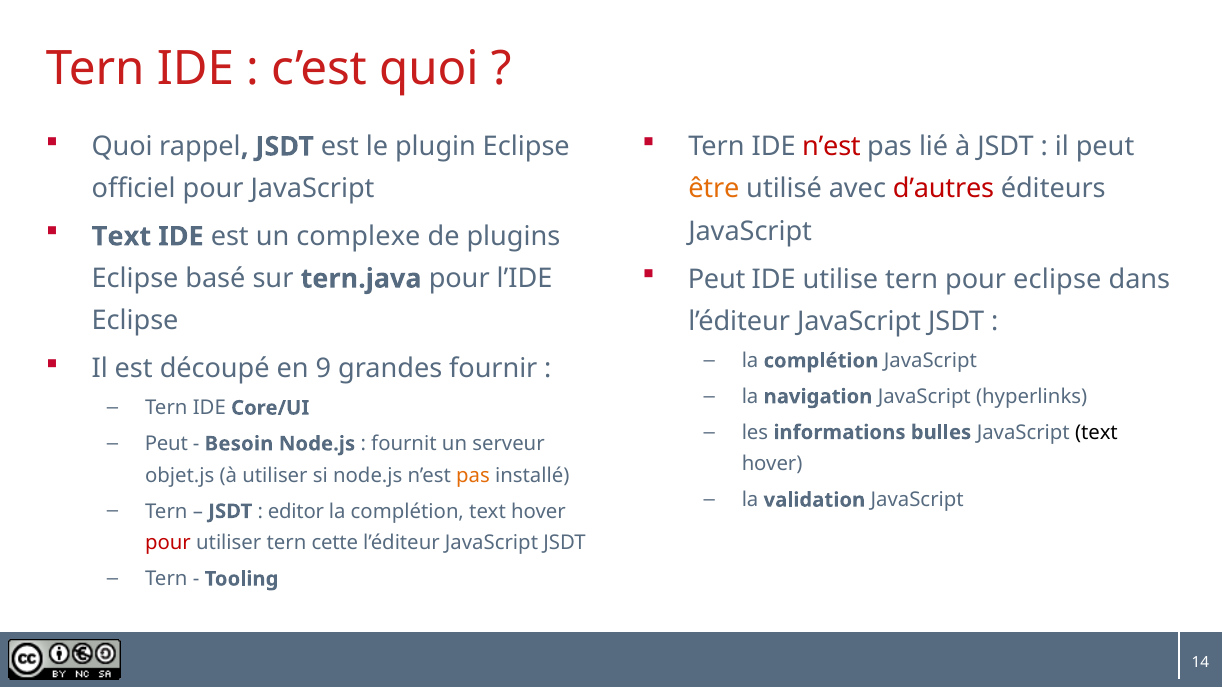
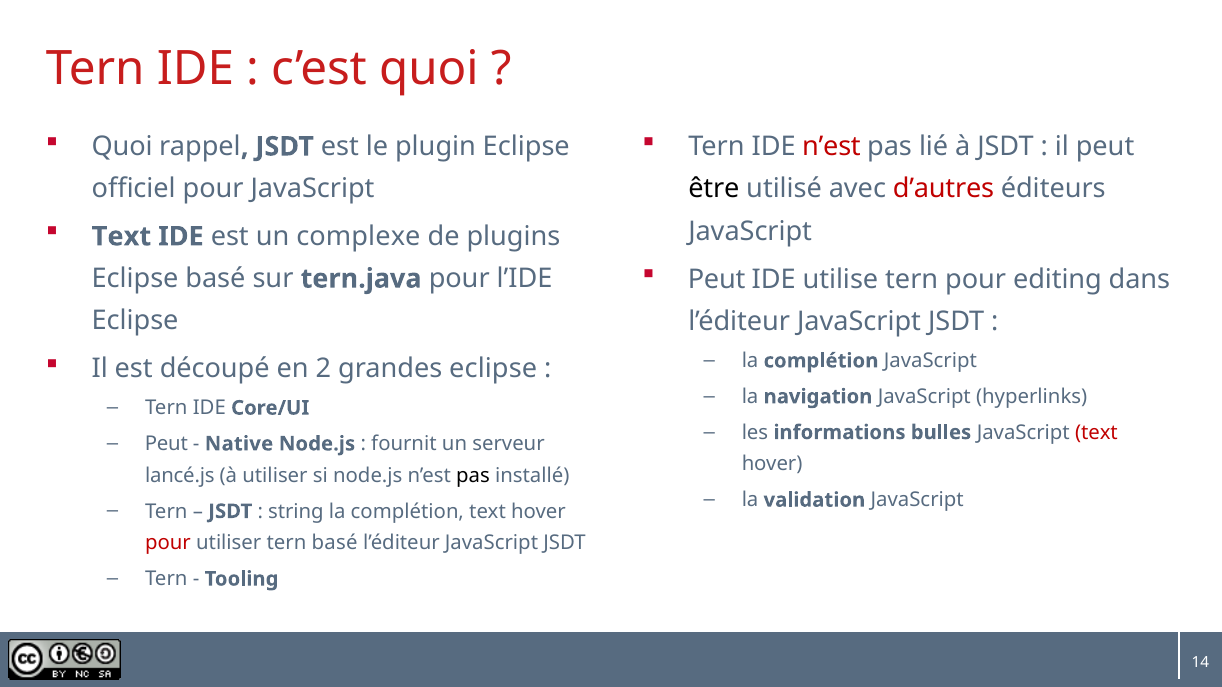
être colour: orange -> black
pour eclipse: eclipse -> editing
9: 9 -> 2
grandes fournir: fournir -> eclipse
text at (1096, 433) colour: black -> red
Besoin: Besoin -> Native
objet.js: objet.js -> lancé.js
pas at (473, 476) colour: orange -> black
editor: editor -> string
tern cette: cette -> basé
